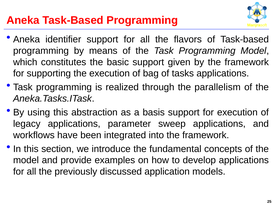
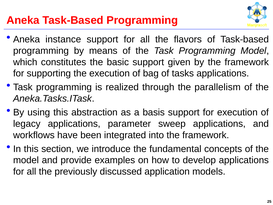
identifier: identifier -> instance
